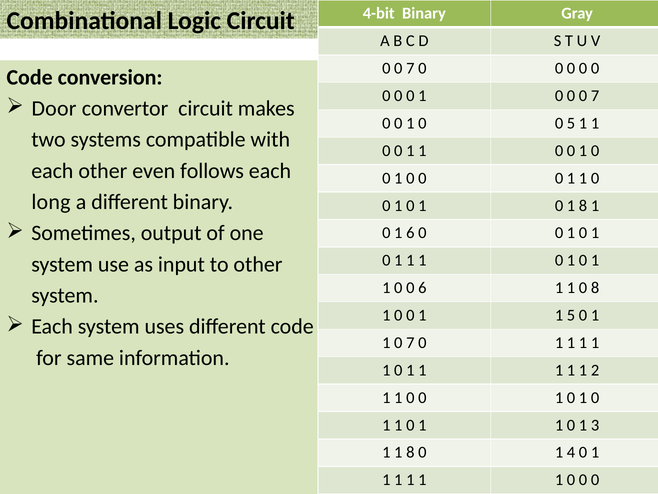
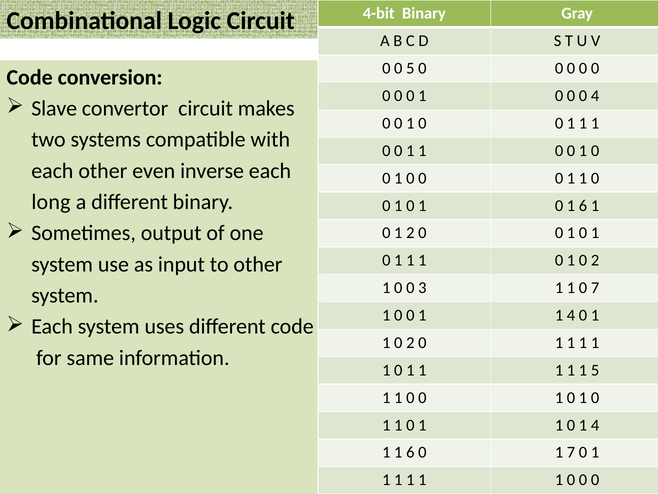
7 at (410, 68): 7 -> 5
0 0 0 7: 7 -> 4
Door: Door -> Slave
5 at (571, 123): 5 -> 1
follows: follows -> inverse
0 1 8: 8 -> 6
1 6: 6 -> 2
1 at (595, 260): 1 -> 2
0 6: 6 -> 3
0 8: 8 -> 7
1 1 5: 5 -> 4
7 at (410, 342): 7 -> 2
1 2: 2 -> 5
0 1 3: 3 -> 4
1 1 8: 8 -> 6
1 4: 4 -> 7
